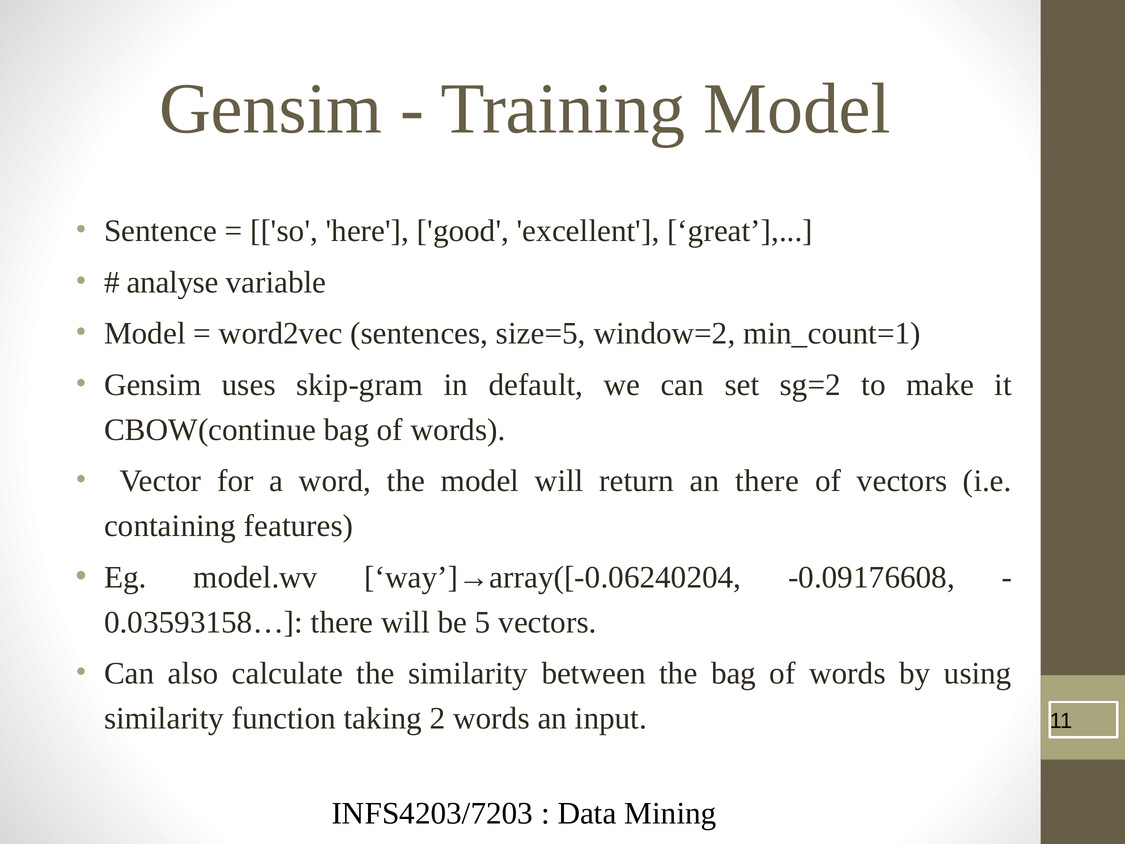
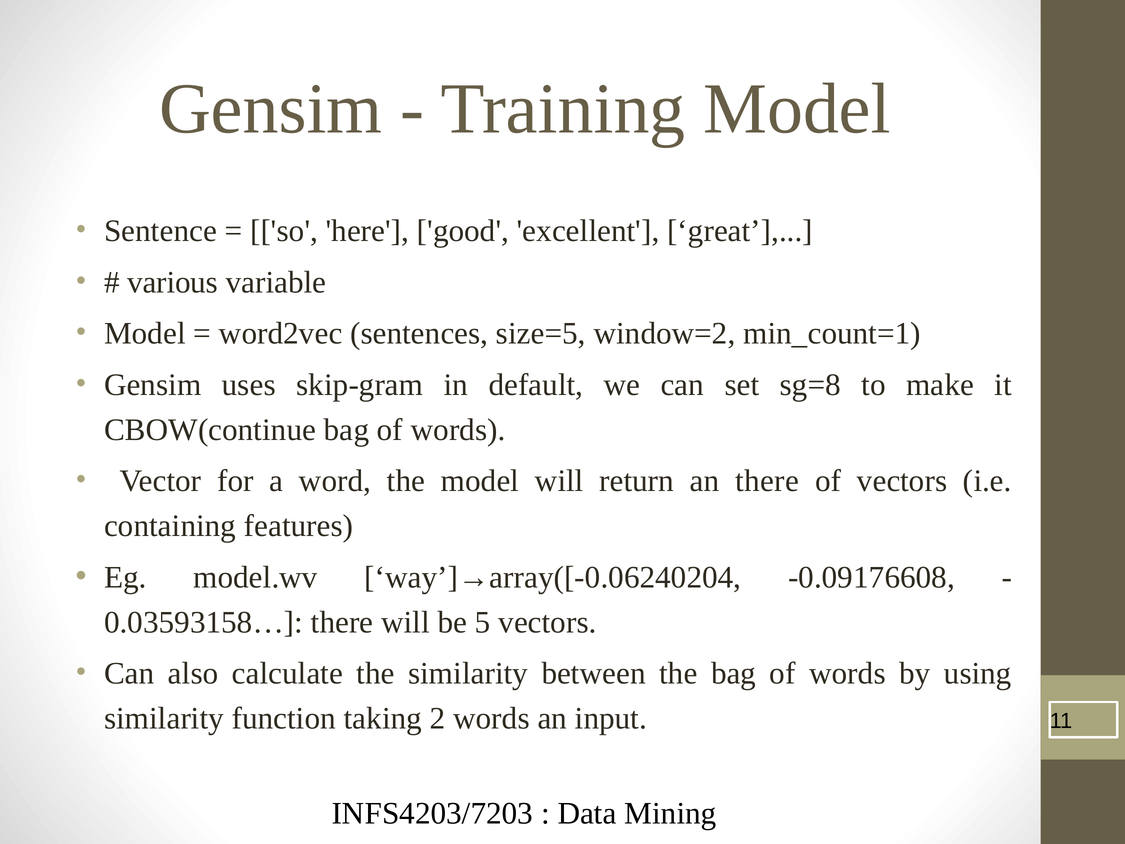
analyse: analyse -> various
sg=2: sg=2 -> sg=8
